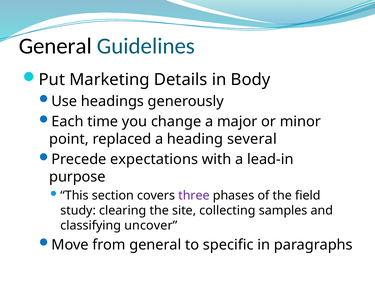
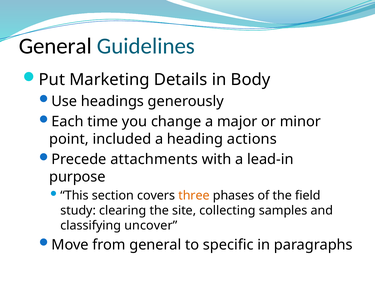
replaced: replaced -> included
several: several -> actions
expectations: expectations -> attachments
three colour: purple -> orange
